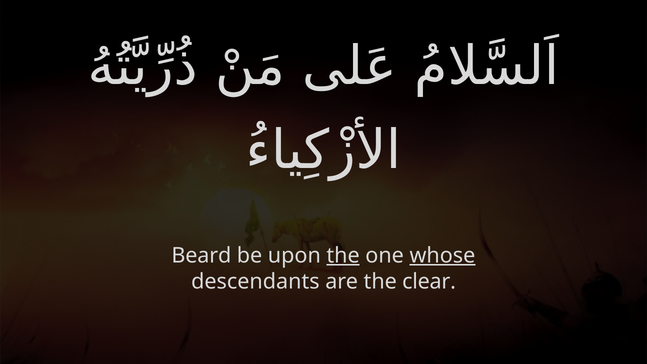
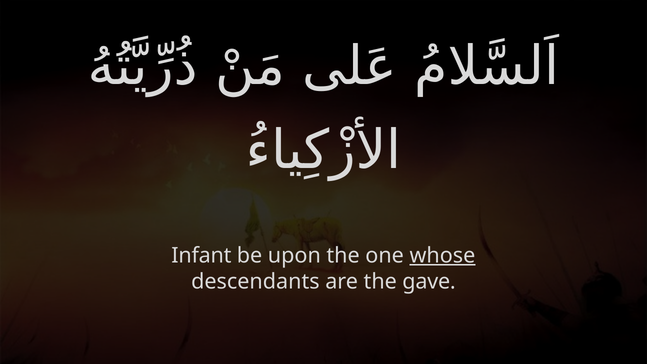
Beard: Beard -> Infant
the at (343, 255) underline: present -> none
clear: clear -> gave
